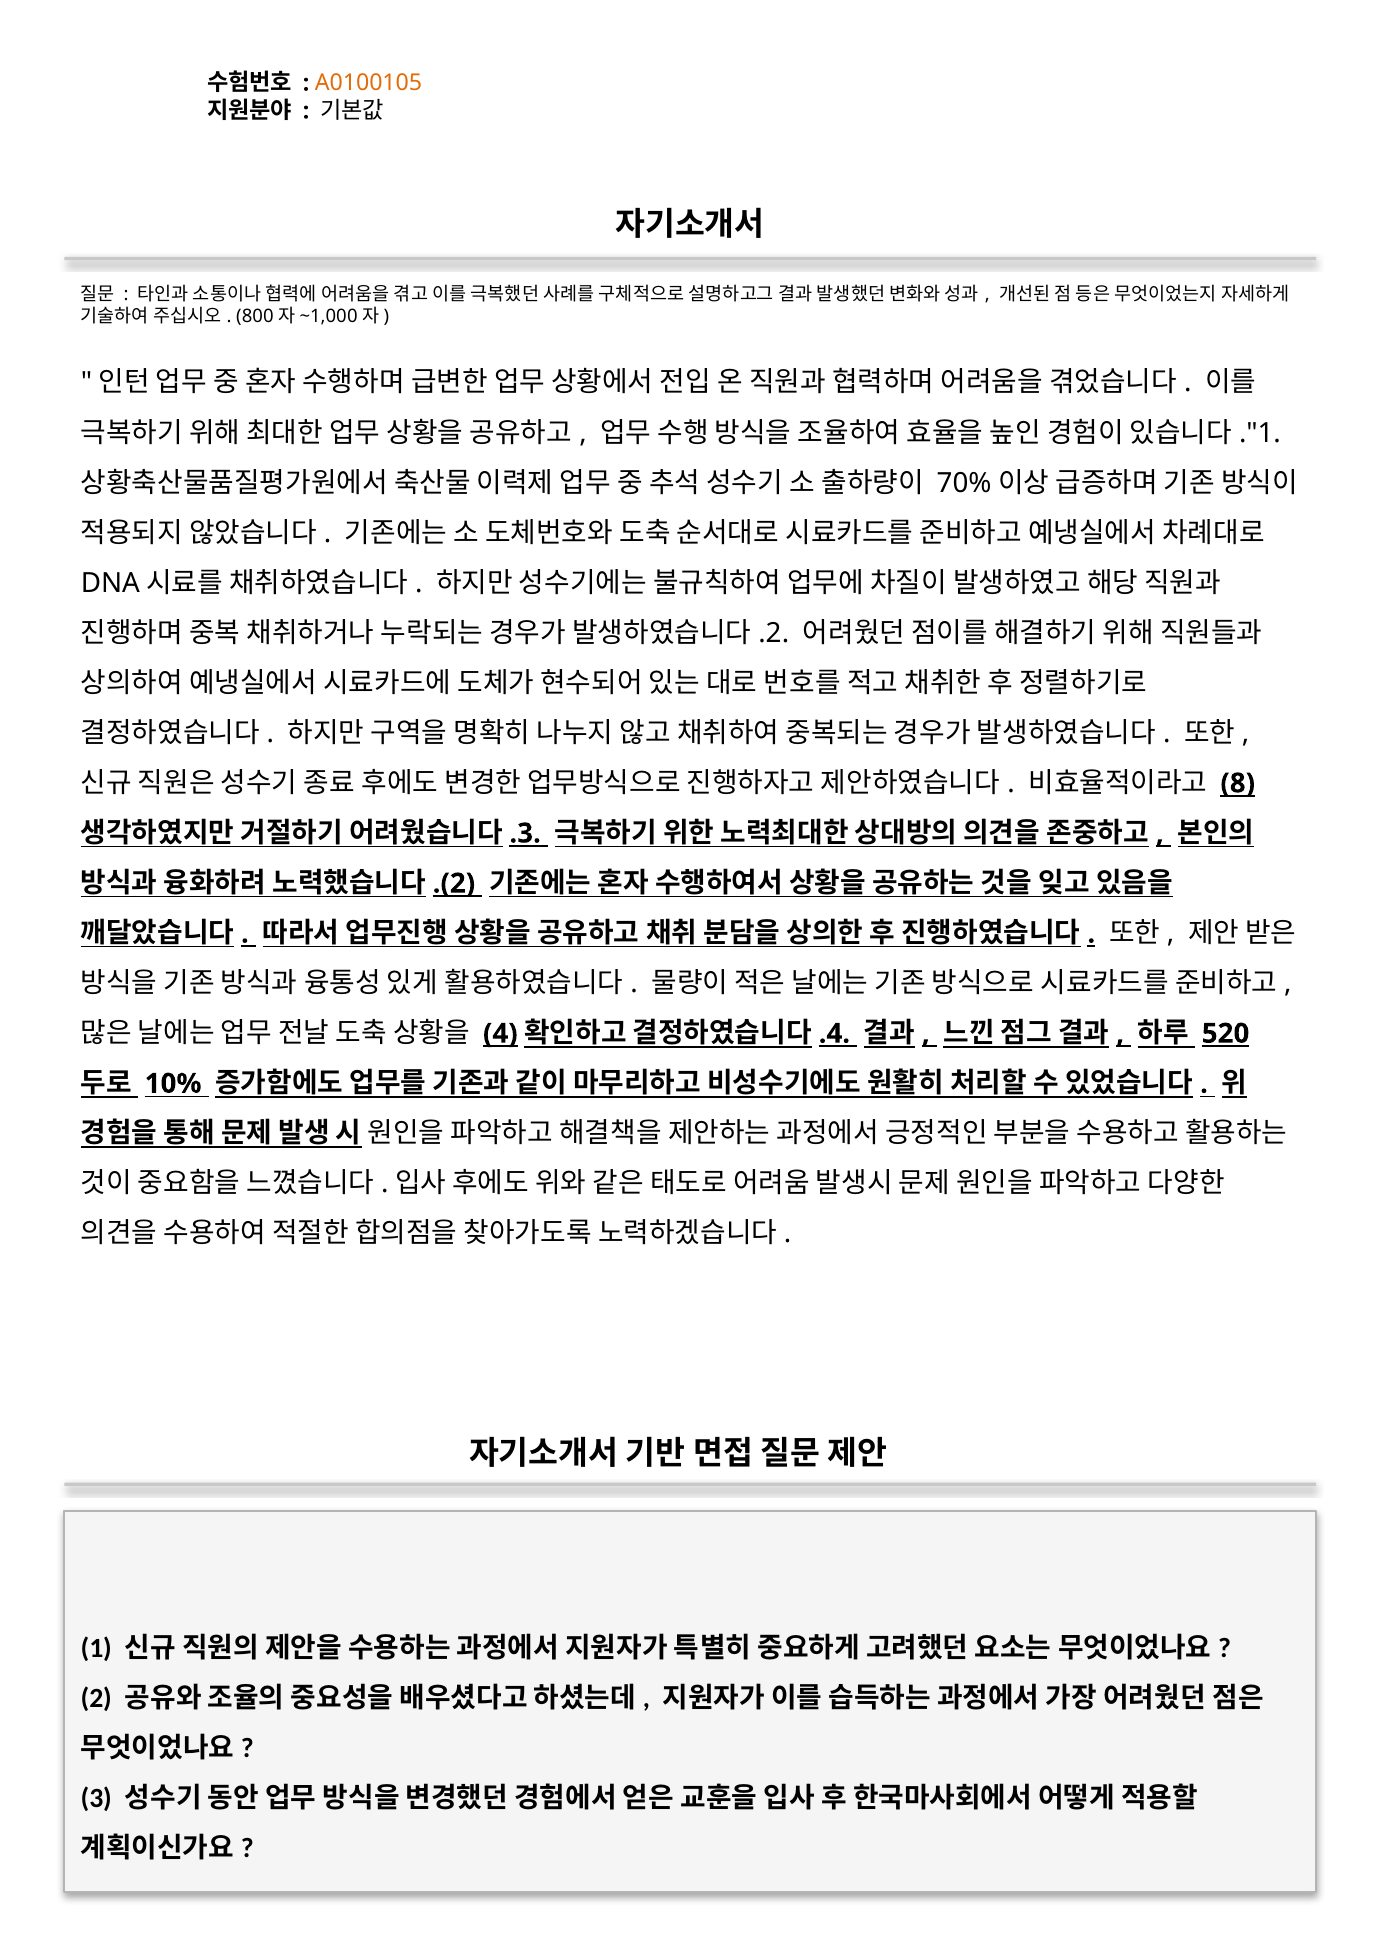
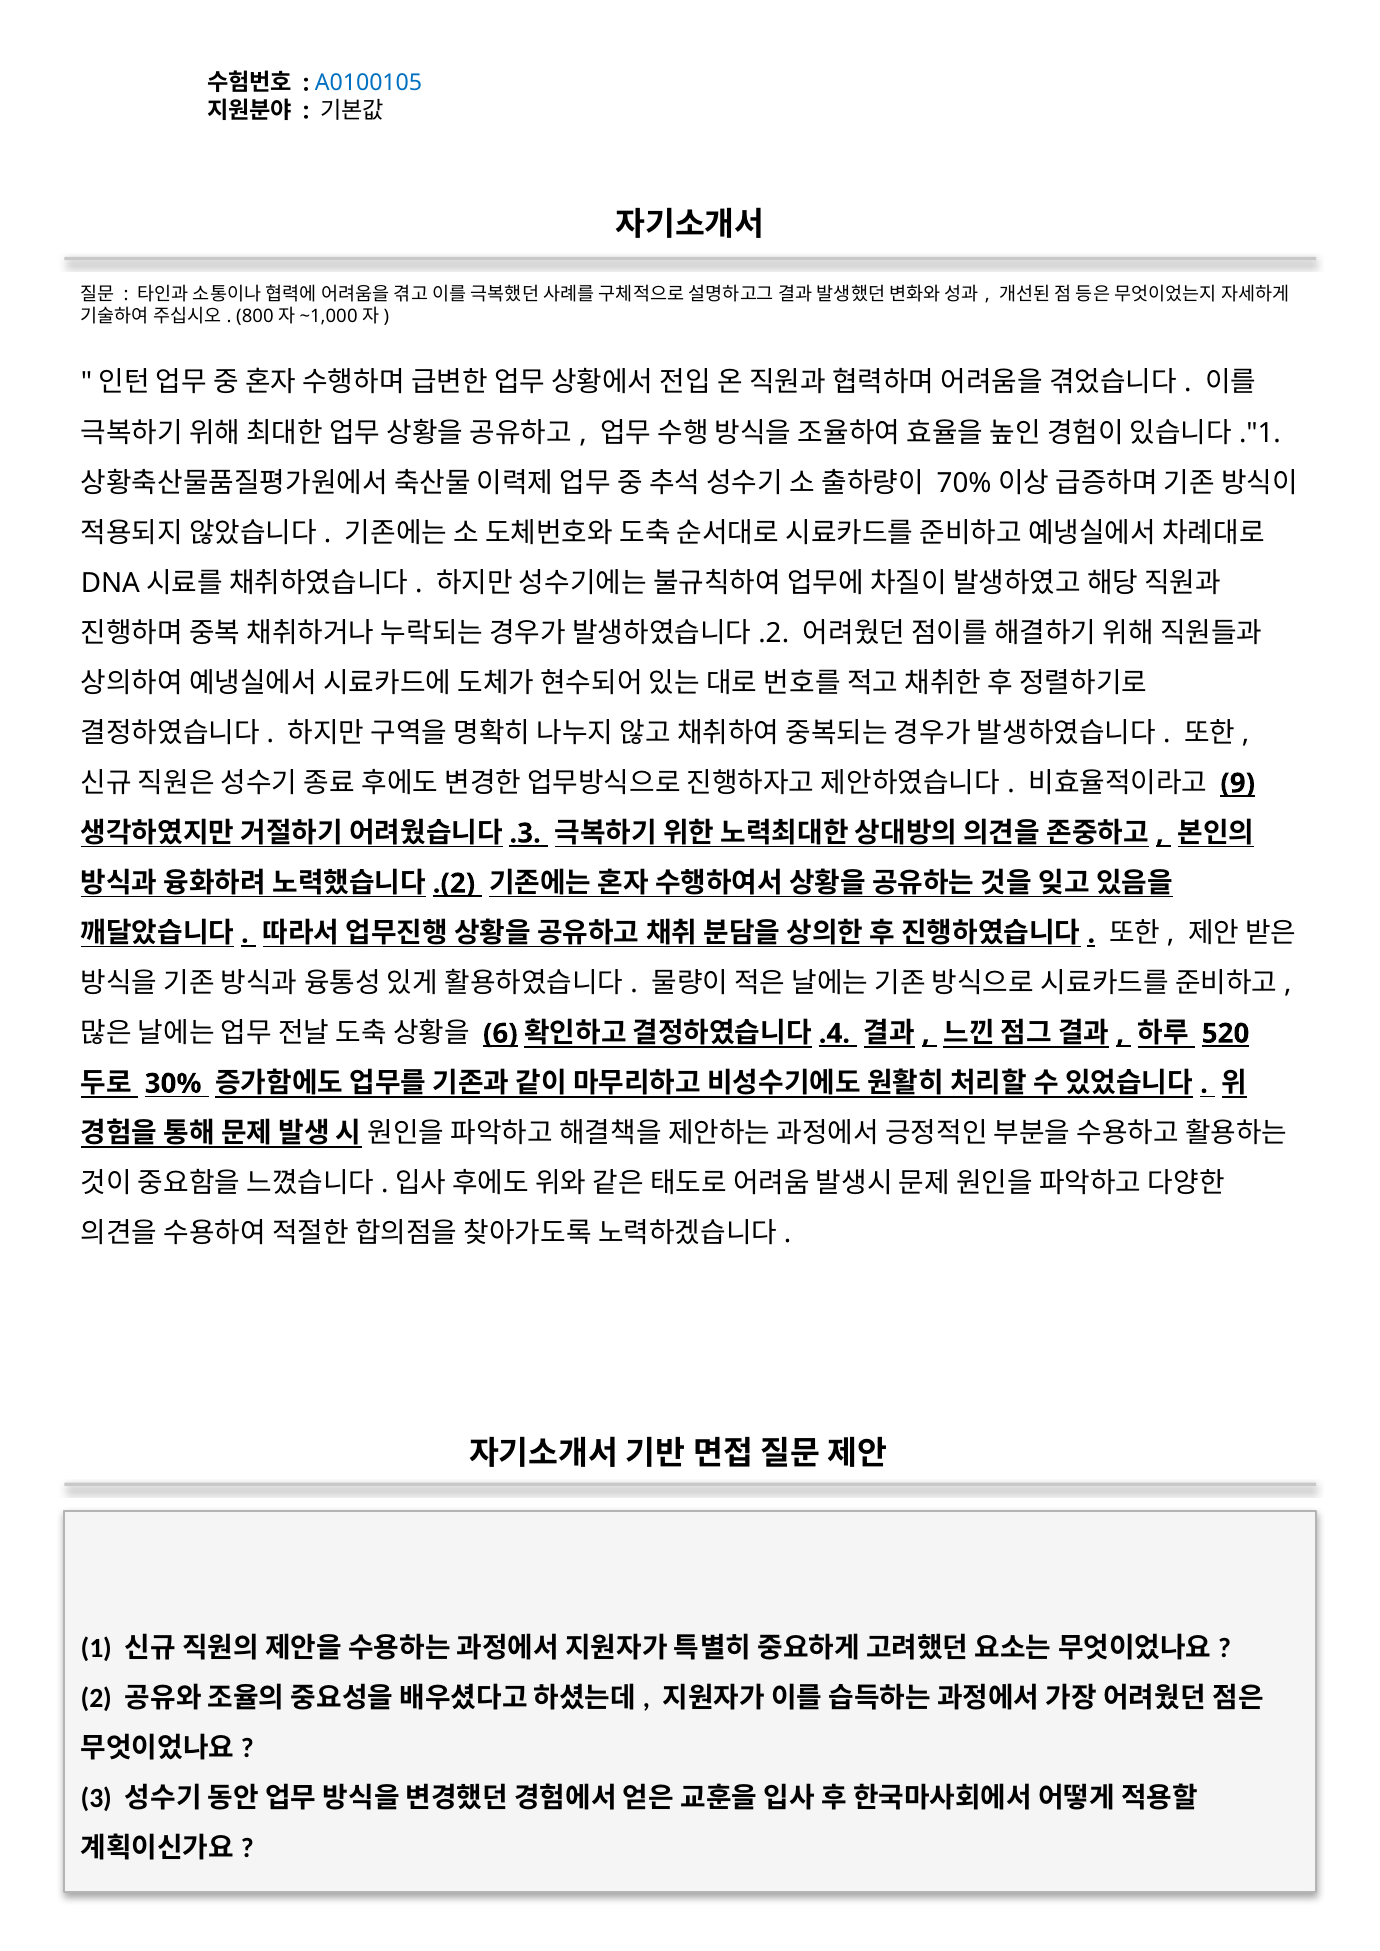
A0100105 colour: orange -> blue
8: 8 -> 9
4: 4 -> 6
10%: 10% -> 30%
